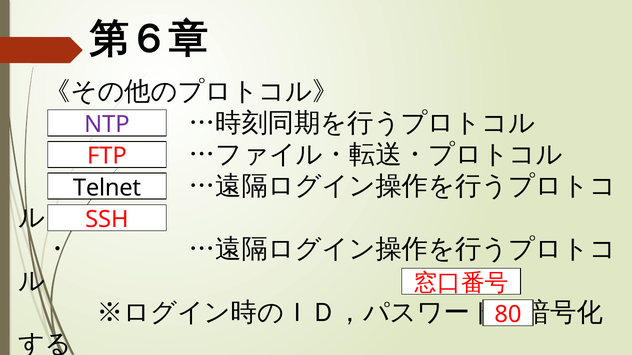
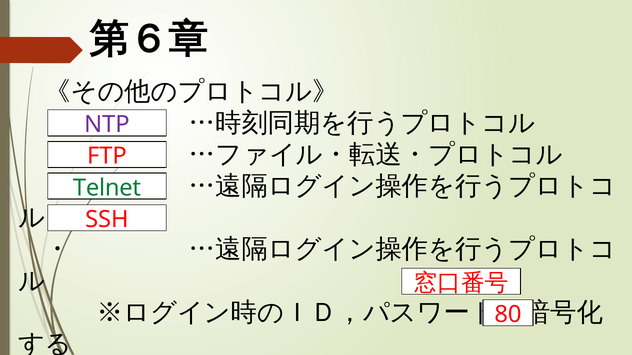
Telnet colour: black -> green
